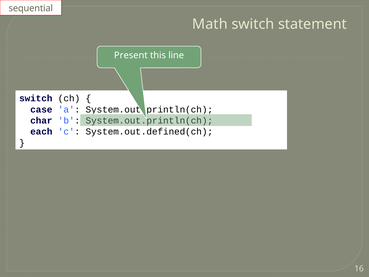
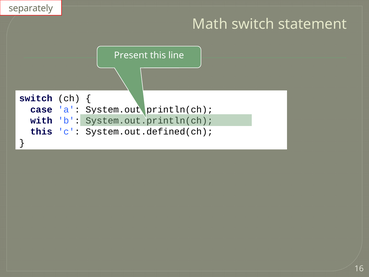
sequential: sequential -> separately
char: char -> with
each at (41, 132): each -> this
